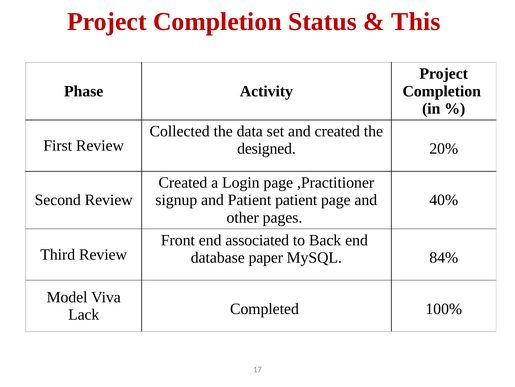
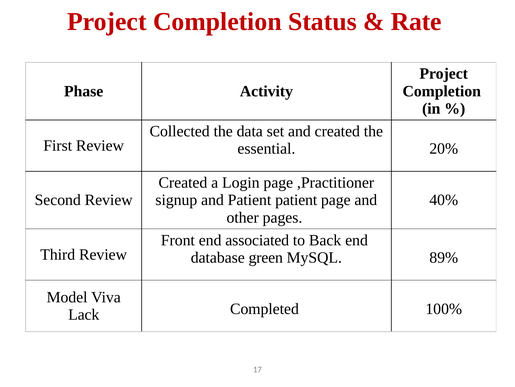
This: This -> Rate
designed: designed -> essential
paper: paper -> green
84%: 84% -> 89%
